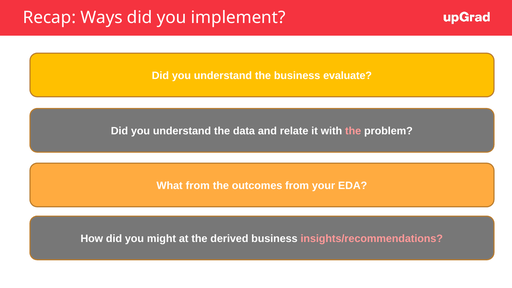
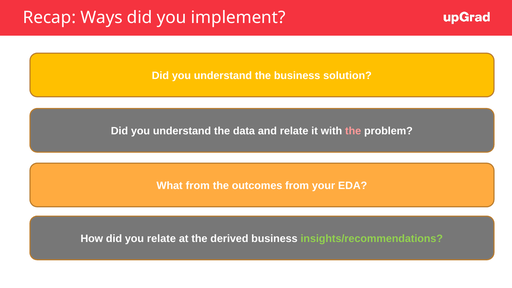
evaluate: evaluate -> solution
you might: might -> relate
insights/recommendations colour: pink -> light green
